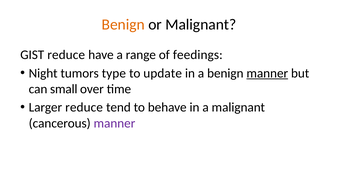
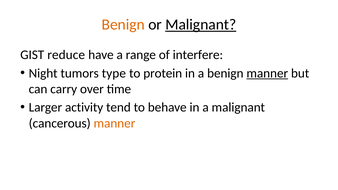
Malignant at (201, 25) underline: none -> present
feedings: feedings -> interfere
update: update -> protein
small: small -> carry
Larger reduce: reduce -> activity
manner at (114, 123) colour: purple -> orange
